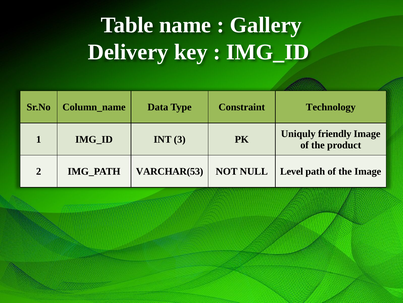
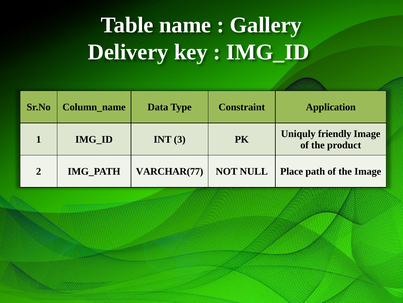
Technology: Technology -> Application
VARCHAR(53: VARCHAR(53 -> VARCHAR(77
Level: Level -> Place
